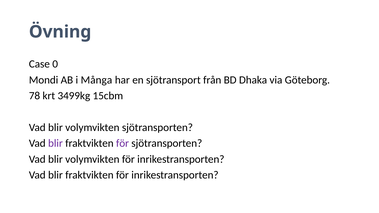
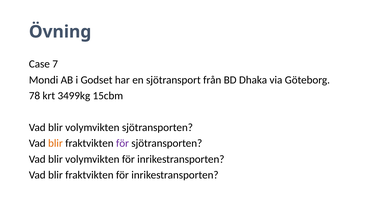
0: 0 -> 7
Många: Många -> Godset
blir at (55, 143) colour: purple -> orange
